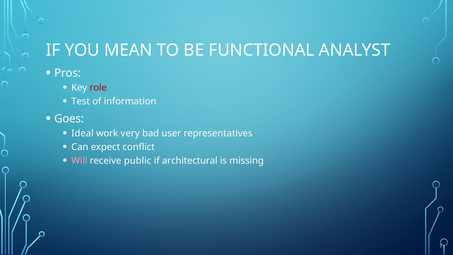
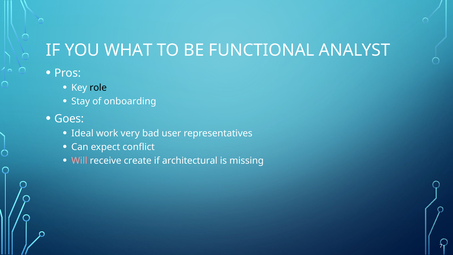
MEAN: MEAN -> WHAT
role colour: red -> black
Test: Test -> Stay
information: information -> onboarding
public: public -> create
